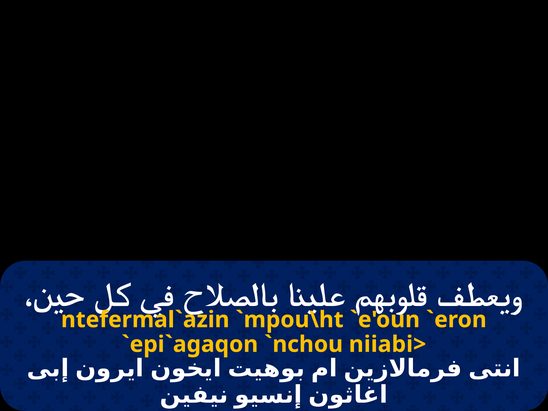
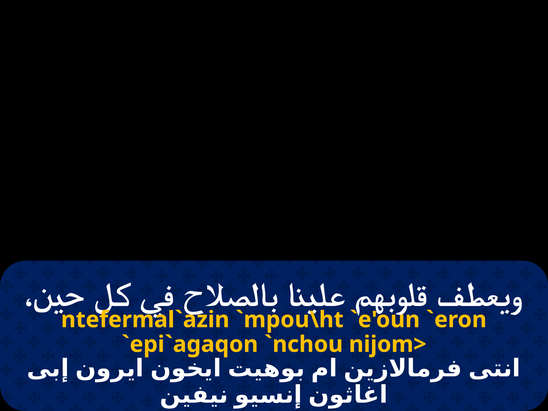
niiabi>: niiabi> -> nijom>
